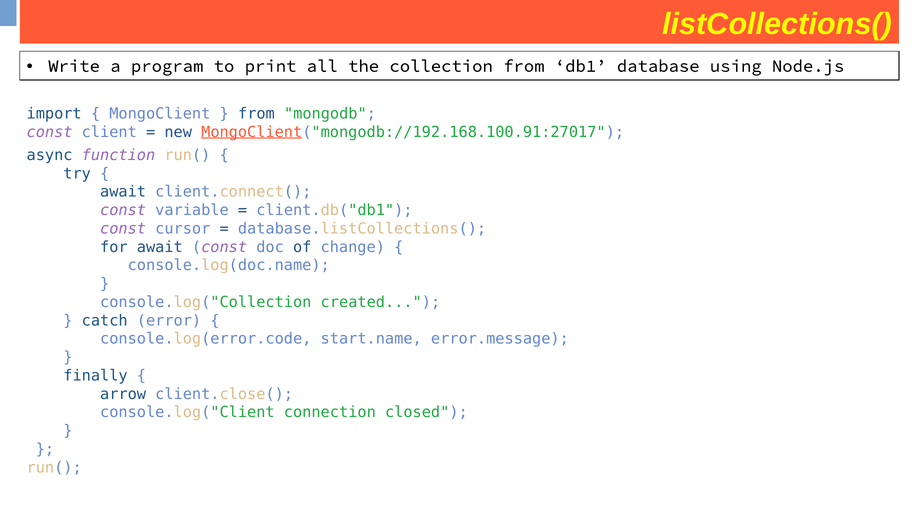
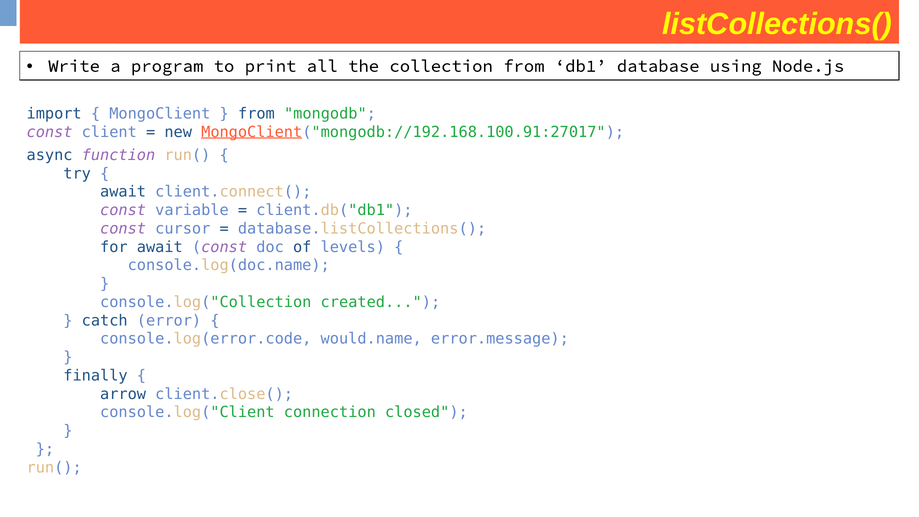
change: change -> levels
start.name: start.name -> would.name
